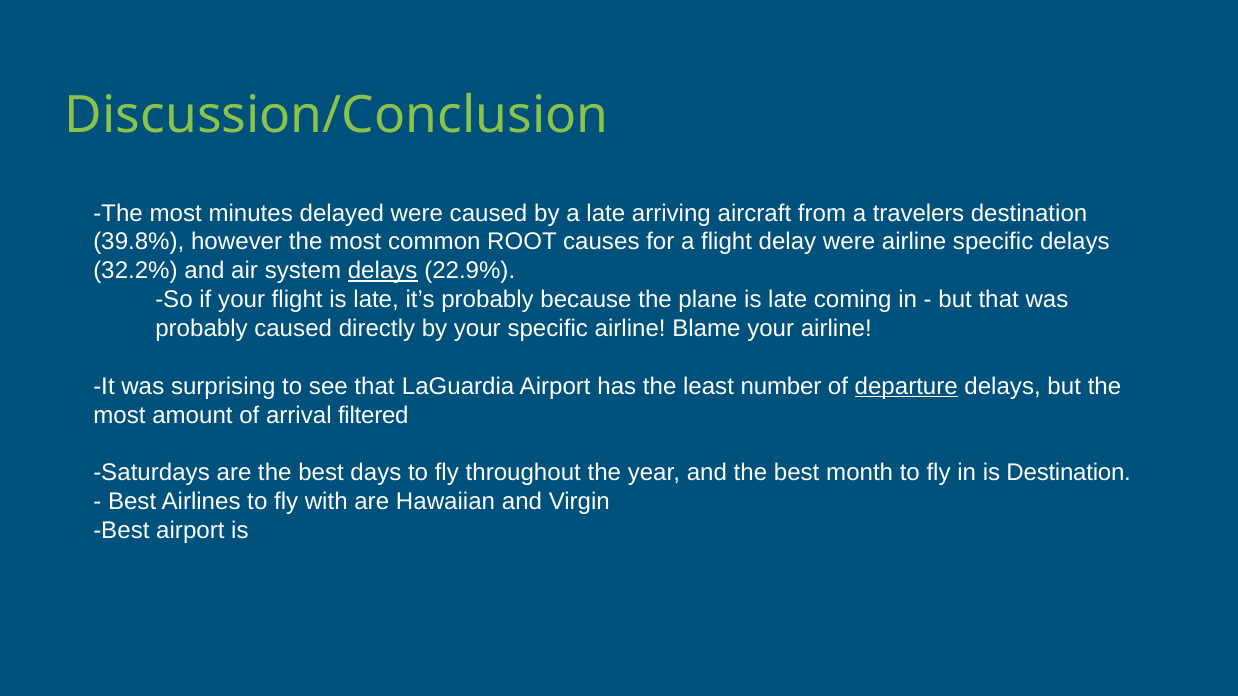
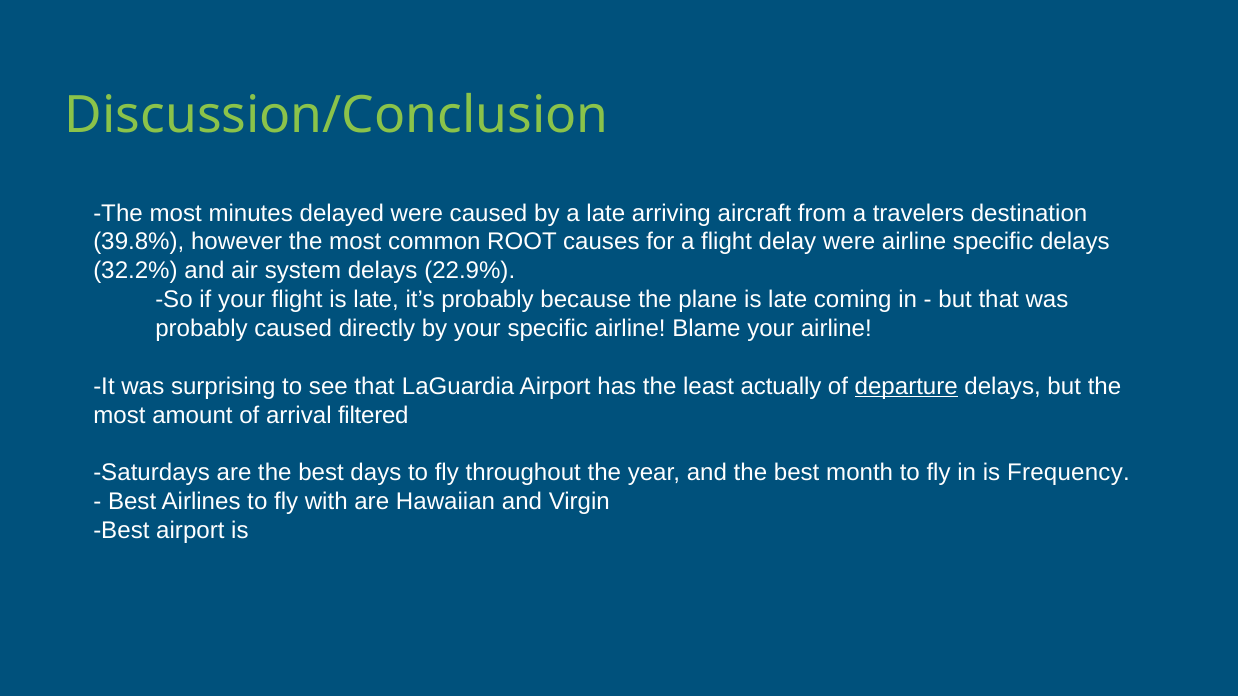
delays at (383, 271) underline: present -> none
number: number -> actually
is Destination: Destination -> Frequency
